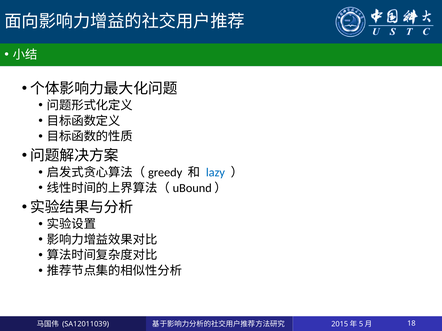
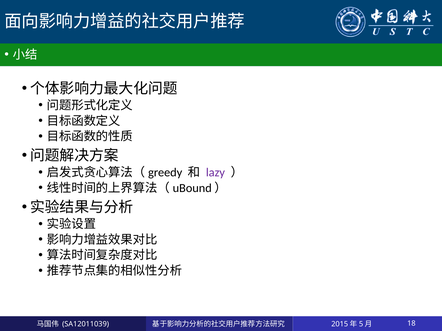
lazy colour: blue -> purple
